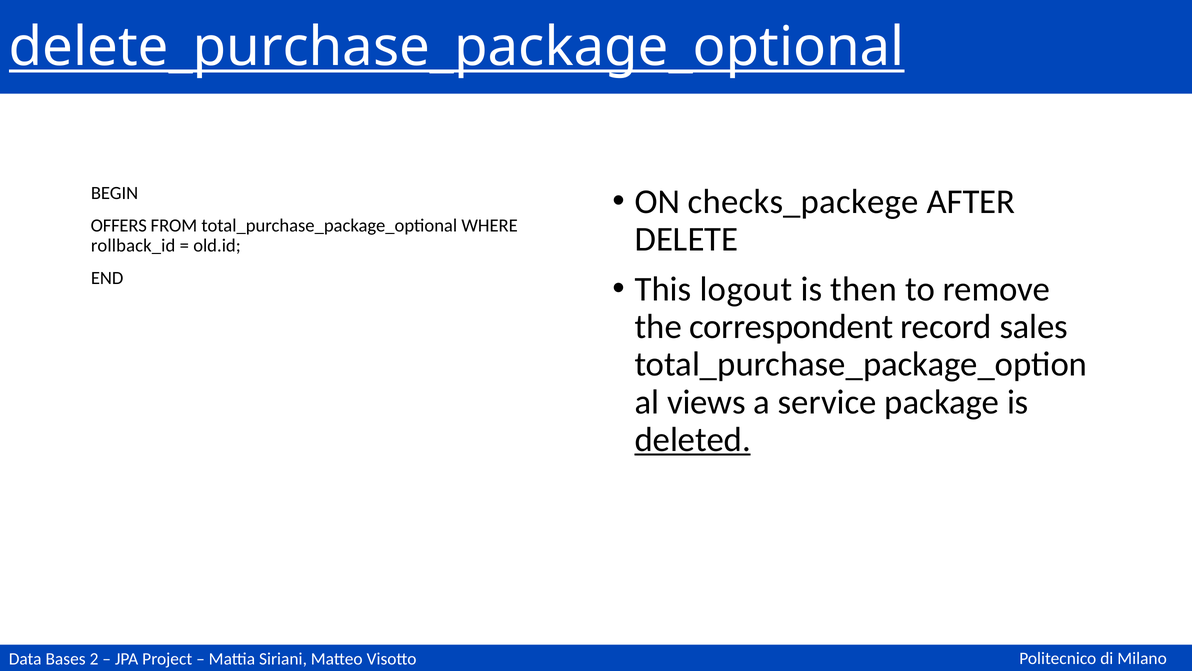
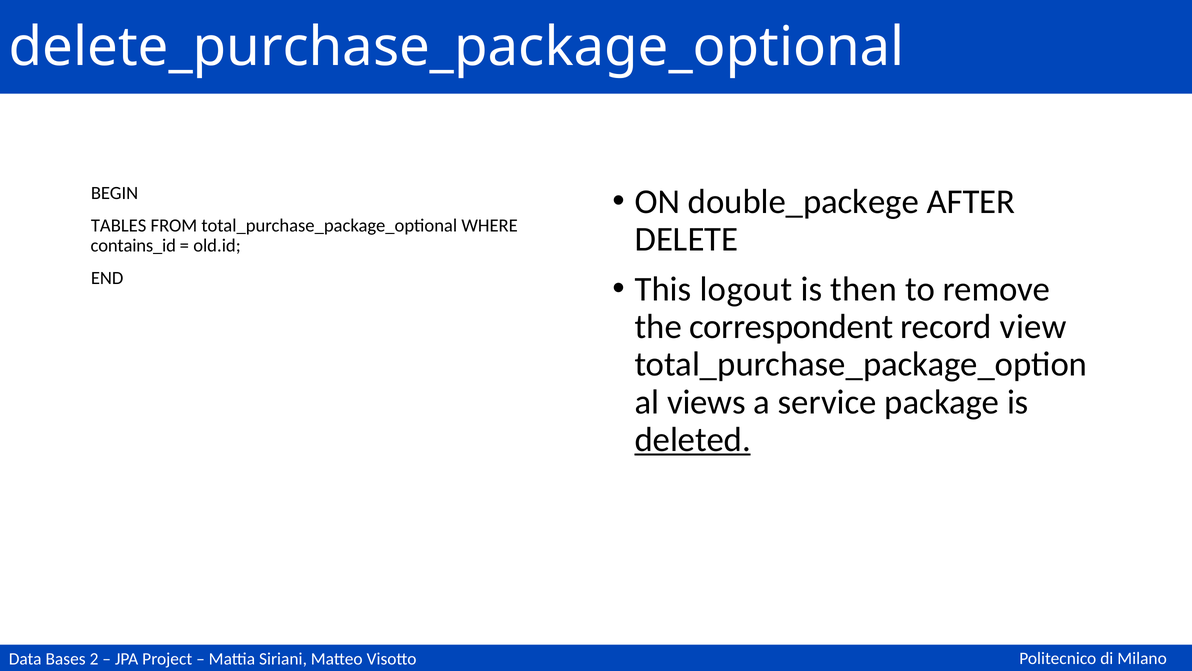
delete_purchase_package_optional underline: present -> none
checks_packege: checks_packege -> double_packege
OFFERS: OFFERS -> TABLES
rollback_id: rollback_id -> contains_id
sales: sales -> view
